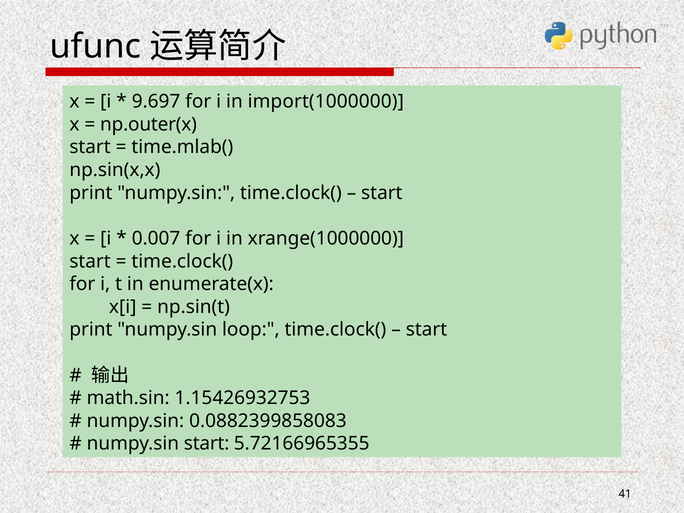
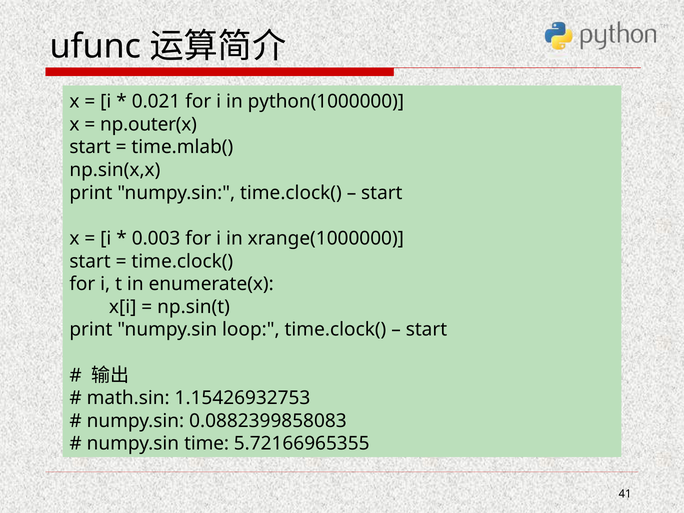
9.697: 9.697 -> 0.021
import(1000000: import(1000000 -> python(1000000
0.007: 0.007 -> 0.003
numpy.sin start: start -> time
